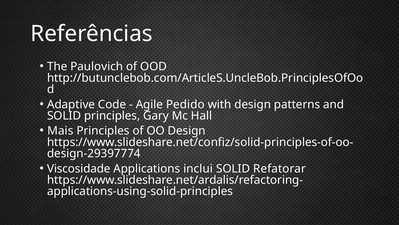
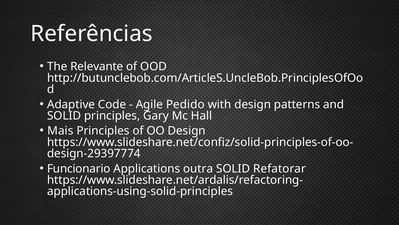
Paulovich: Paulovich -> Relevante
Viscosidade: Viscosidade -> Funcionario
inclui: inclui -> outra
